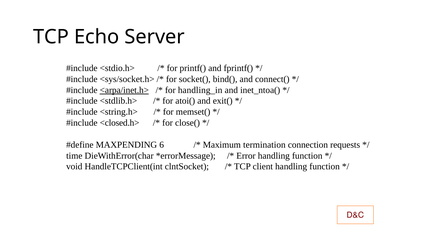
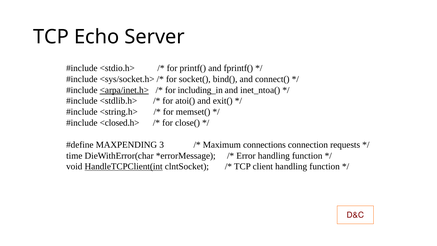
handling_in: handling_in -> including_in
6: 6 -> 3
termination: termination -> connections
HandleTCPClient(int underline: none -> present
